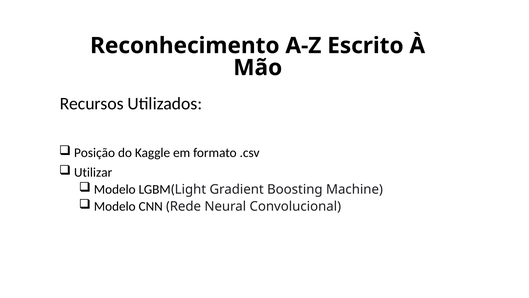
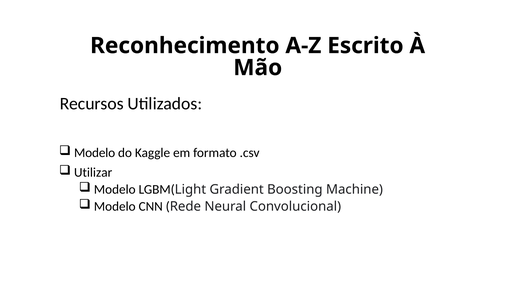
Posição at (95, 152): Posição -> Modelo
